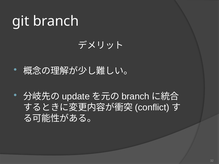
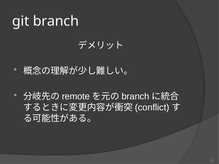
update: update -> remote
